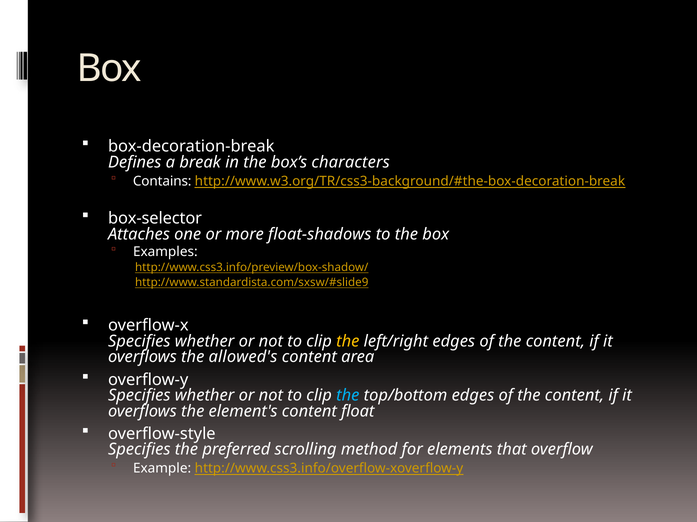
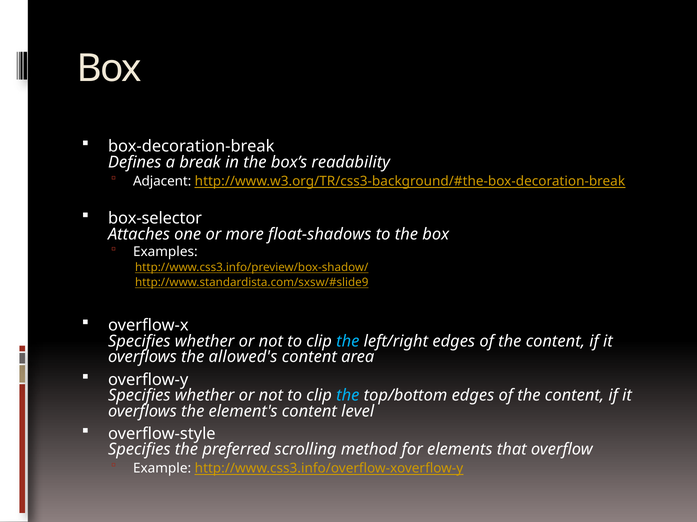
characters: characters -> readability
Contains: Contains -> Adjacent
the at (348, 342) colour: yellow -> light blue
float: float -> level
